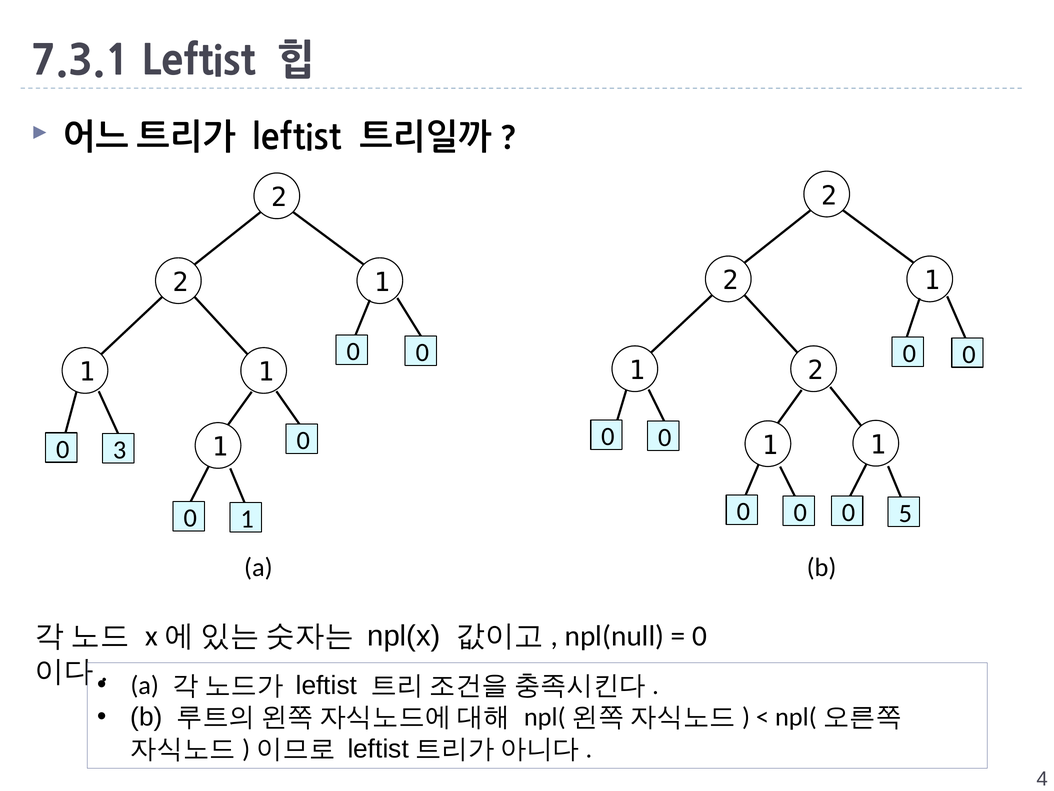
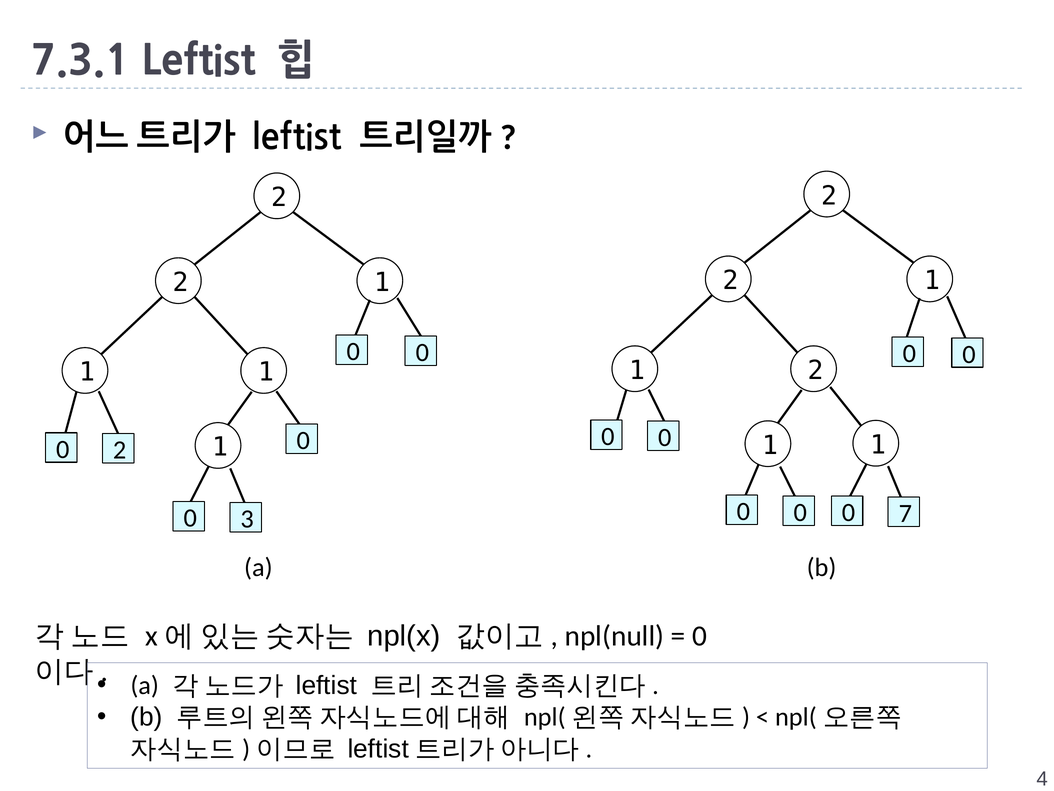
0 3: 3 -> 2
5: 5 -> 7
0 1: 1 -> 3
